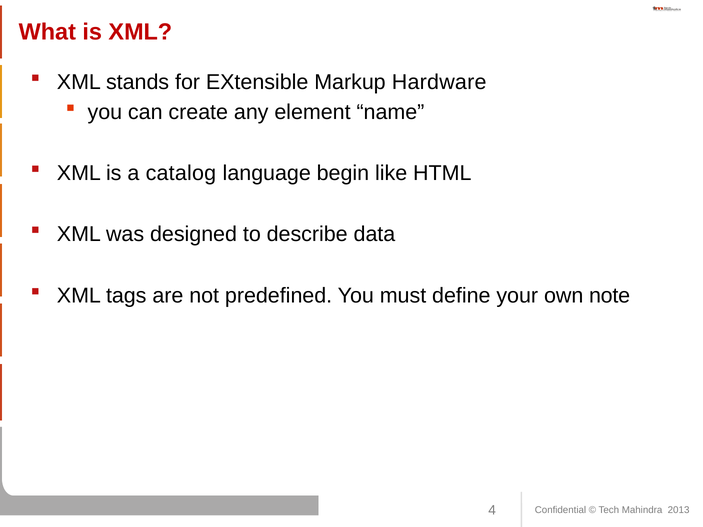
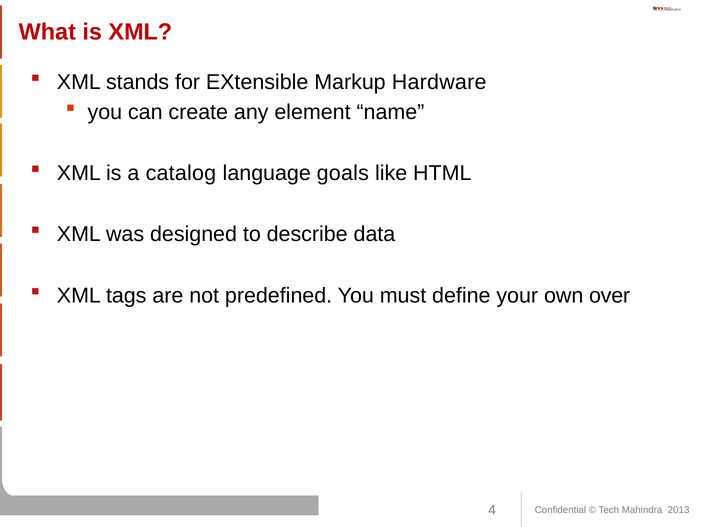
begin: begin -> goals
note: note -> over
